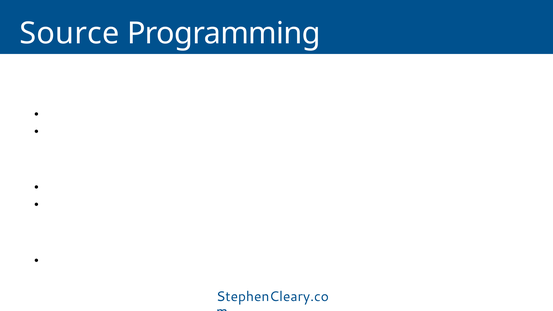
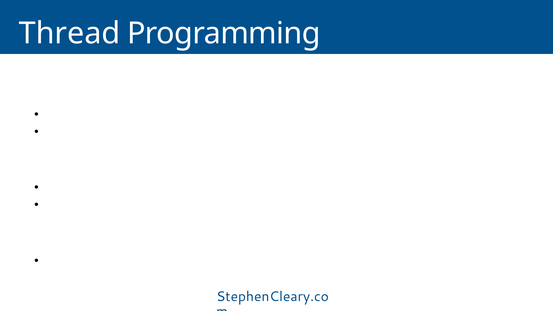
Source: Source -> Thread
